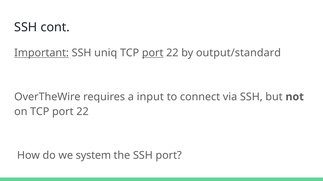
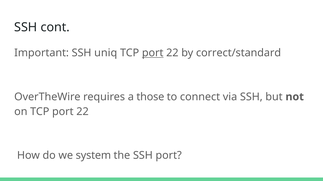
Important underline: present -> none
output/standard: output/standard -> correct/standard
input: input -> those
